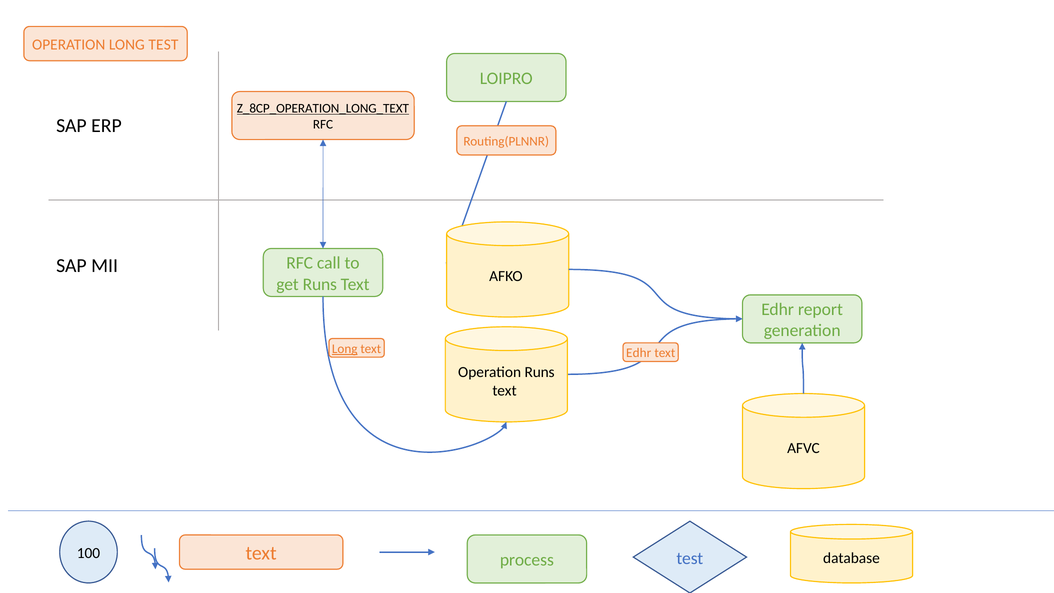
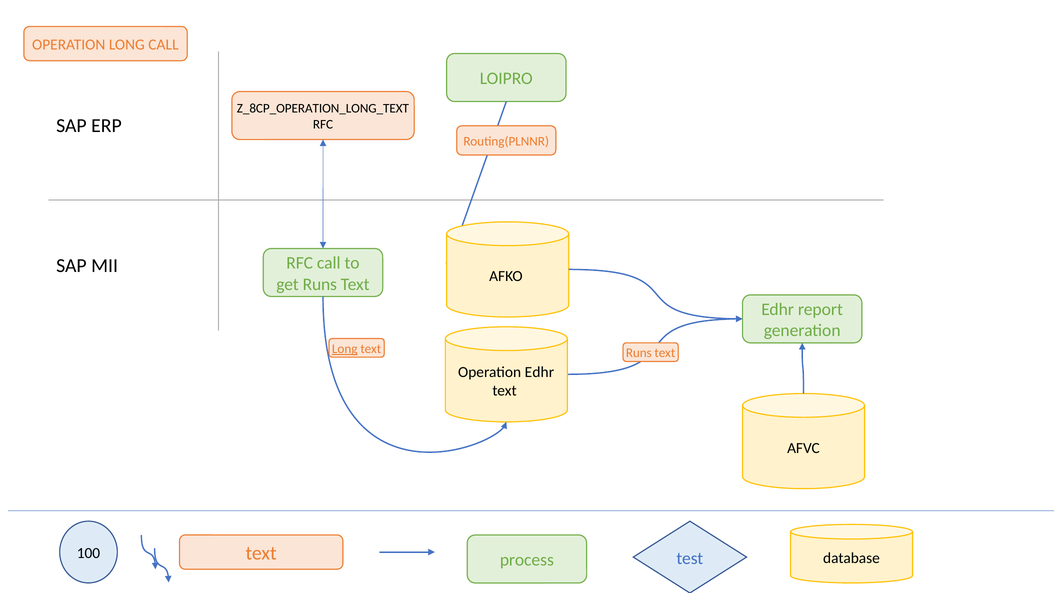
LONG TEST: TEST -> CALL
Z_8CP_OPERATION_LONG_TEXT underline: present -> none
Edhr at (639, 353): Edhr -> Runs
Operation Runs: Runs -> Edhr
